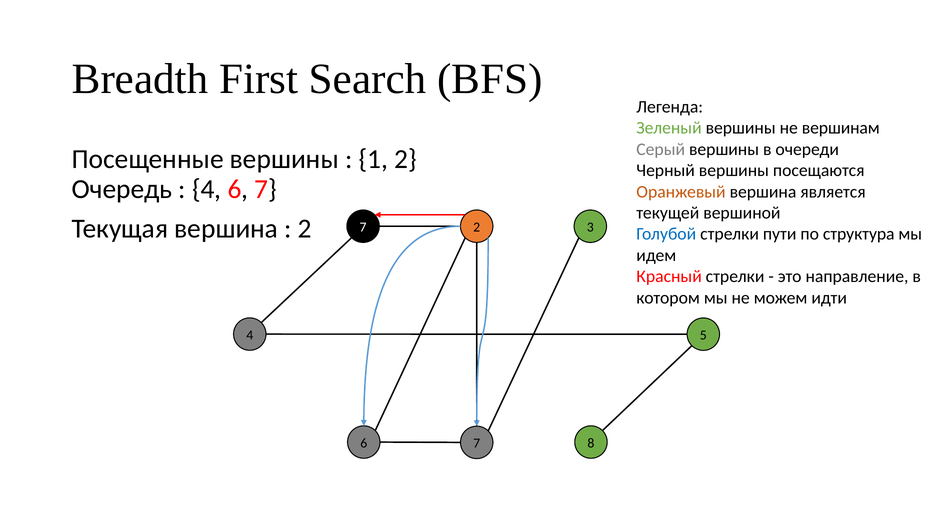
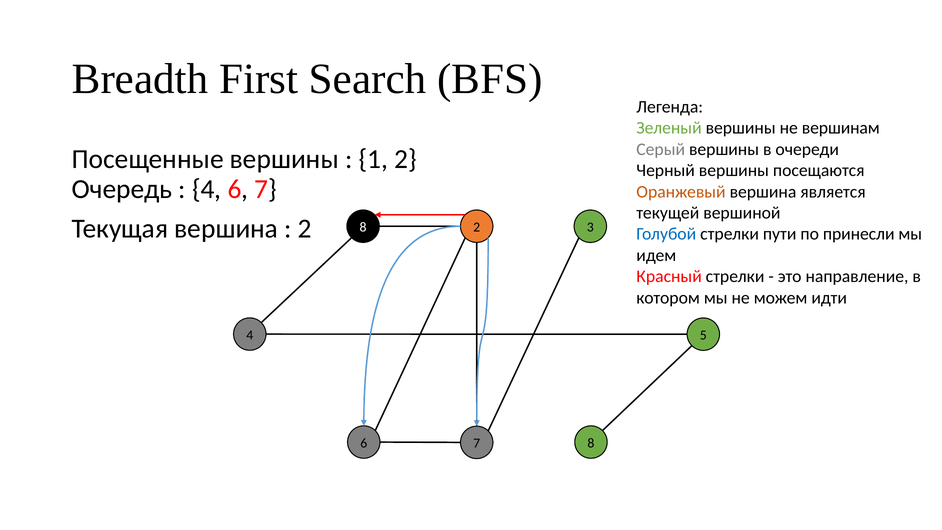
2 7: 7 -> 8
структура: структура -> принесли
